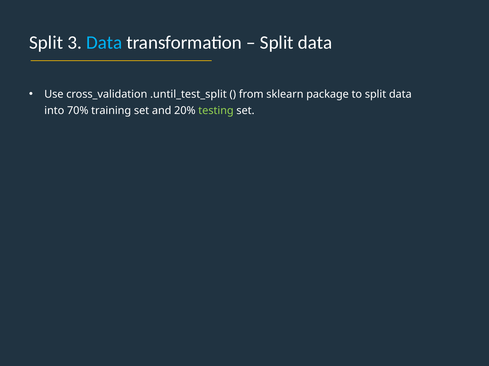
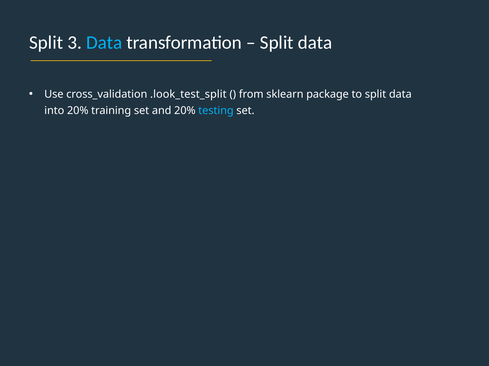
.until_test_split: .until_test_split -> .look_test_split
into 70%: 70% -> 20%
testing colour: light green -> light blue
